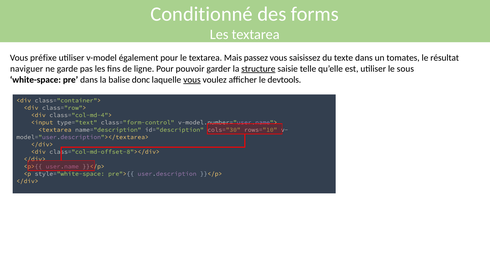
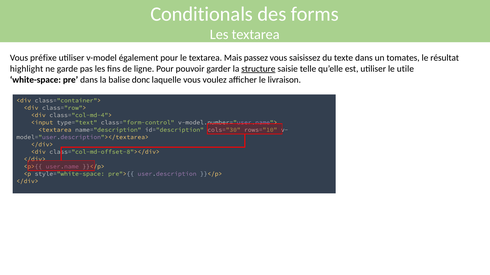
Conditionné: Conditionné -> Conditionals
naviguer: naviguer -> highlight
sous: sous -> utile
vous at (192, 80) underline: present -> none
devtools: devtools -> livraison
